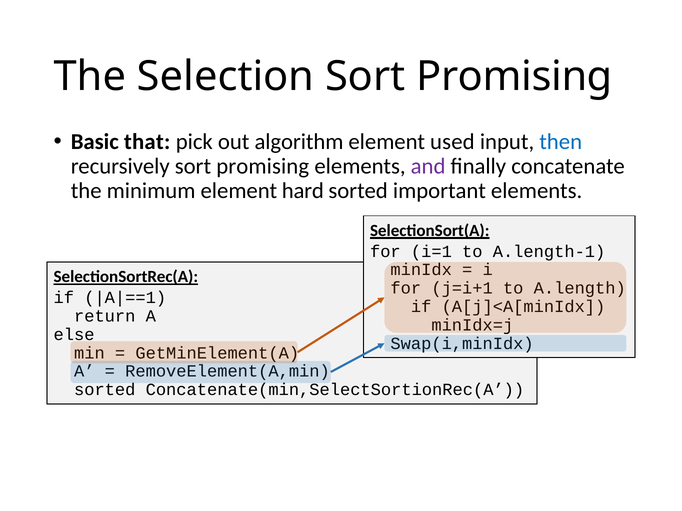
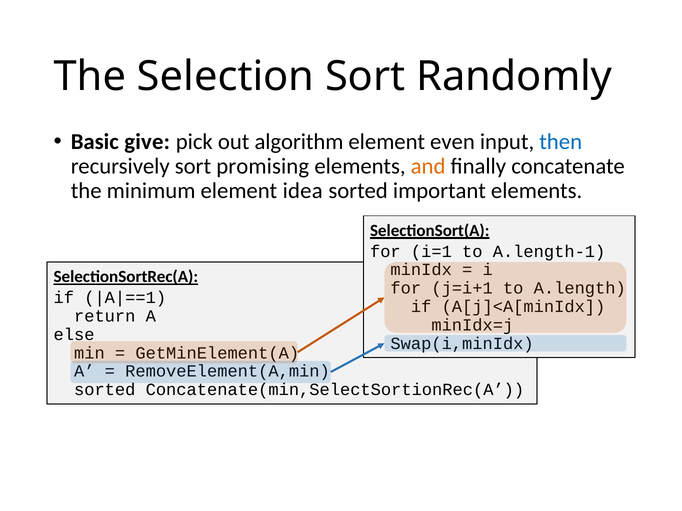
Selection Sort Promising: Promising -> Randomly
that: that -> give
used: used -> even
and colour: purple -> orange
hard: hard -> idea
